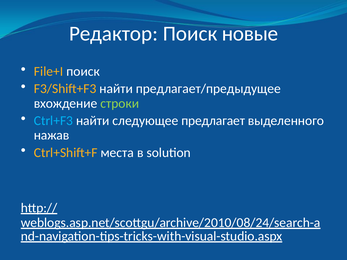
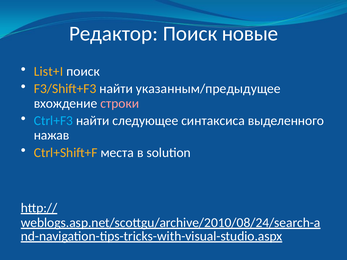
File+I: File+I -> List+I
предлагает/предыдущее: предлагает/предыдущее -> указанным/предыдущее
строки colour: light green -> pink
предлагает: предлагает -> синтаксиса
